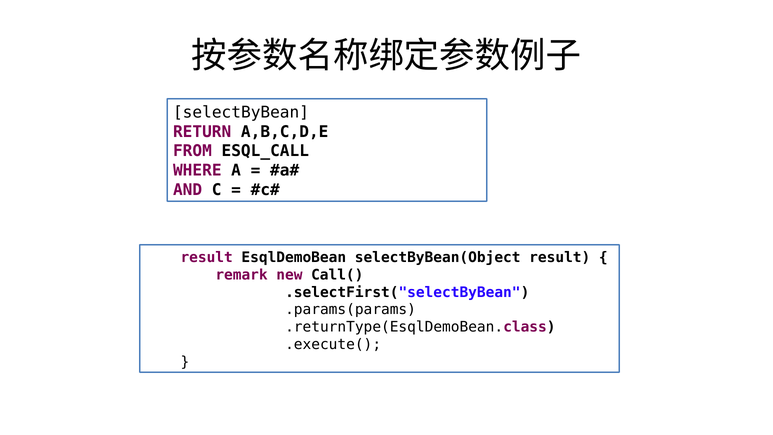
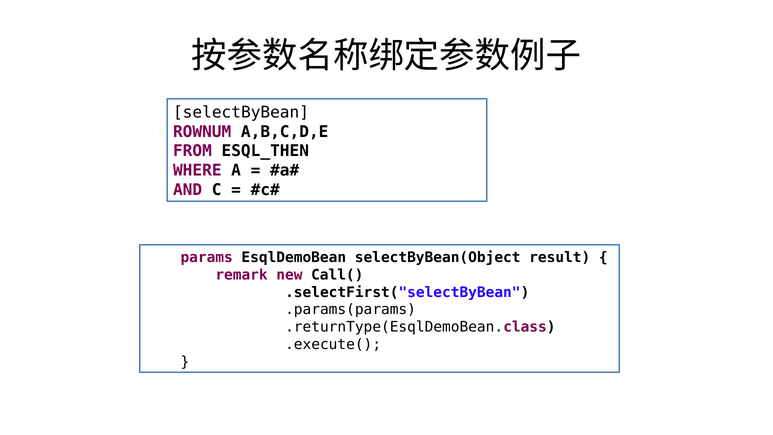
RETURN: RETURN -> ROWNUM
ESQL_CALL: ESQL_CALL -> ESQL_THEN
result at (207, 257): result -> params
